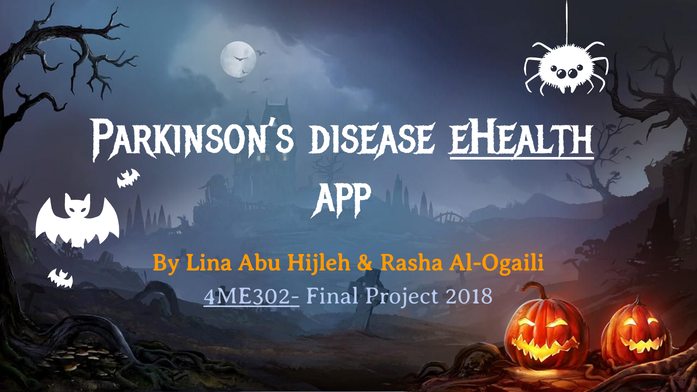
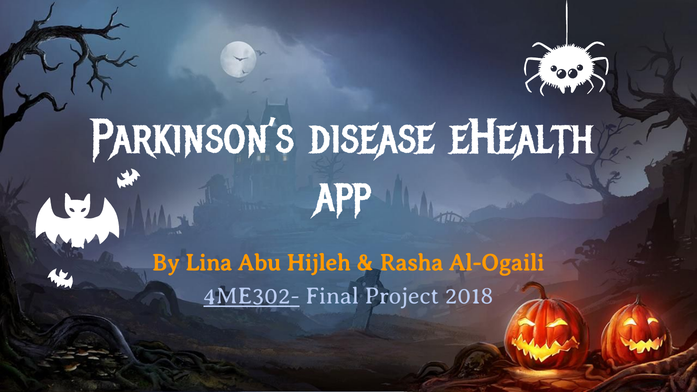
eHealth underline: present -> none
